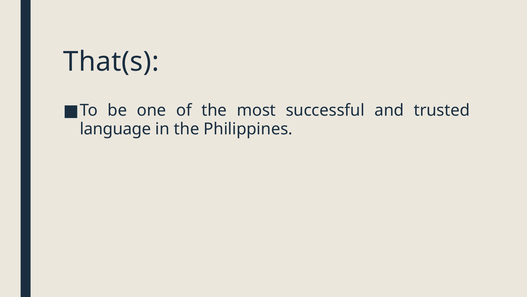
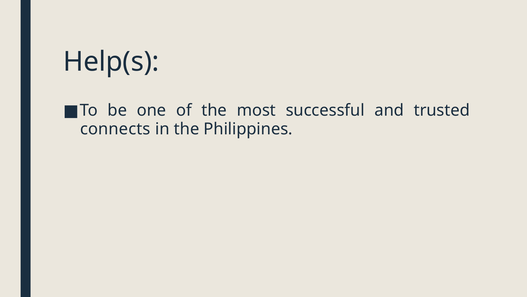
That(s: That(s -> Help(s
language: language -> connects
